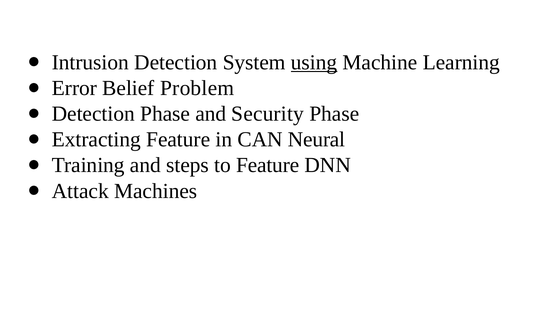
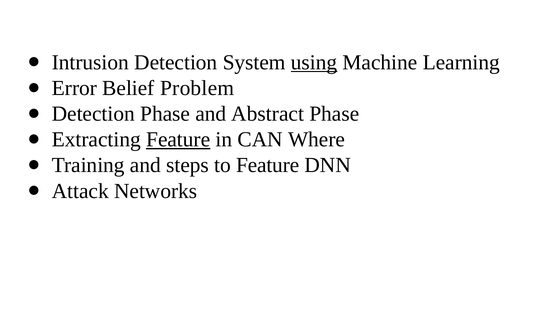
Security: Security -> Abstract
Feature at (178, 139) underline: none -> present
Neural: Neural -> Where
Machines: Machines -> Networks
